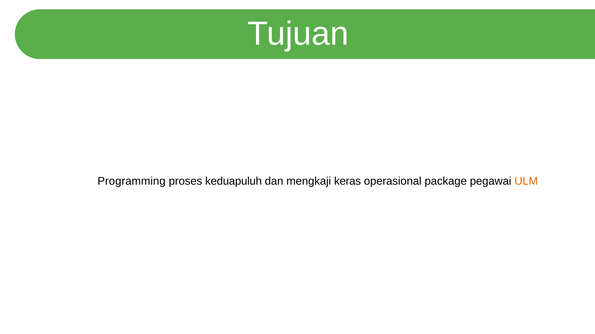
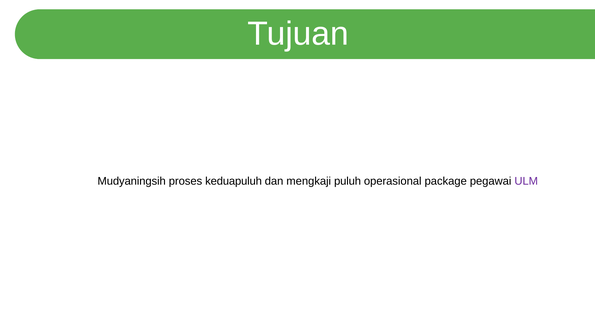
Programming: Programming -> Mudyaningsih
keras: keras -> puluh
ULM colour: orange -> purple
